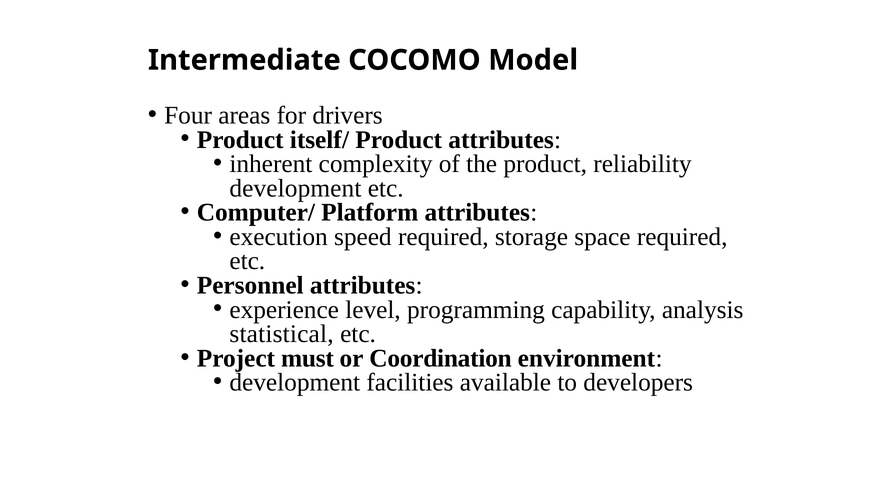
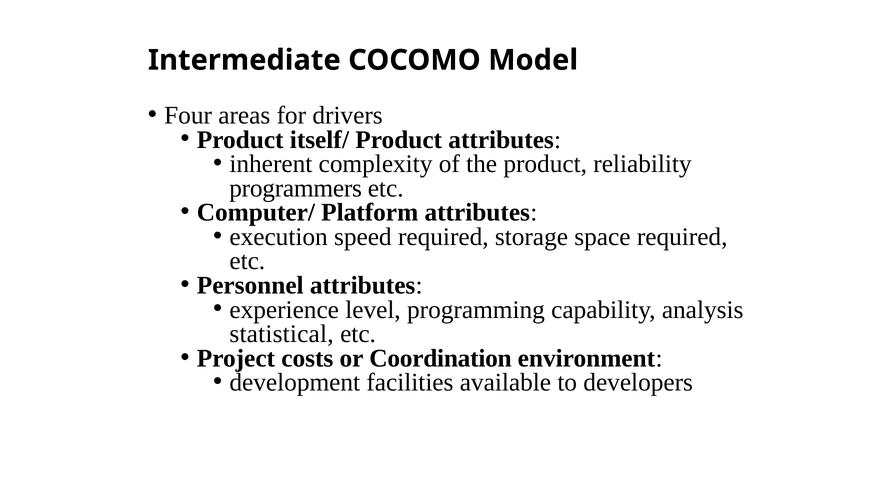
development at (295, 188): development -> programmers
must: must -> costs
